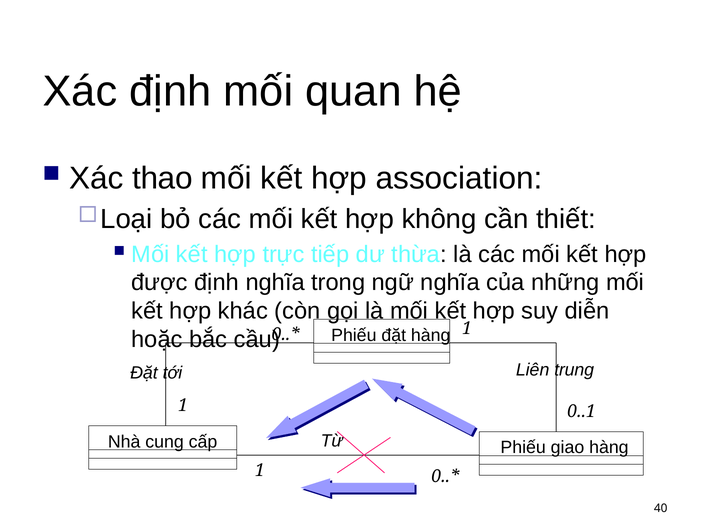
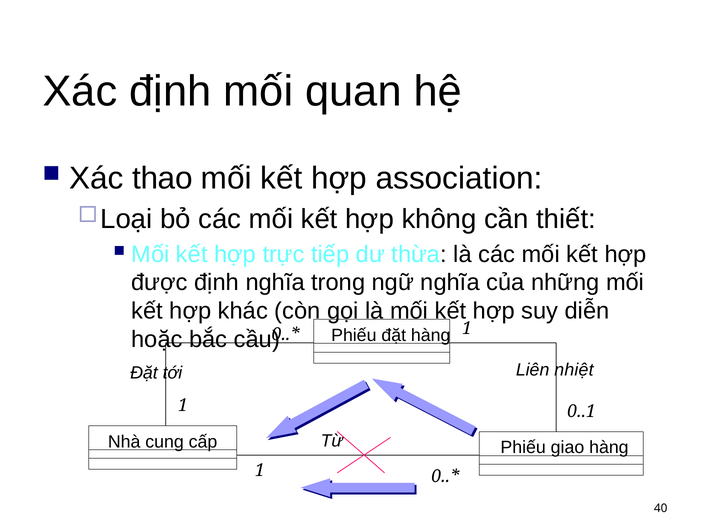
trung: trung -> nhiệt
